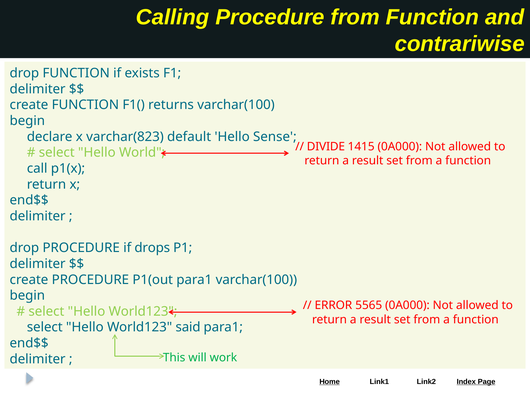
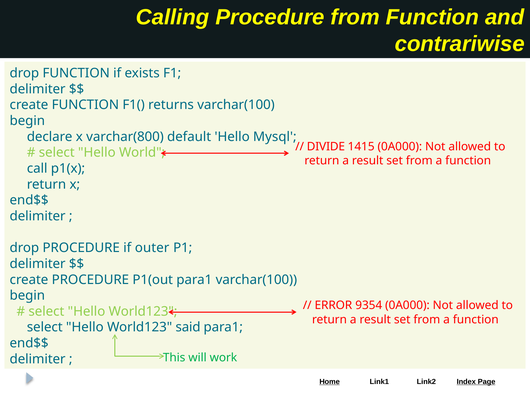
varchar(823: varchar(823 -> varchar(800
Sense: Sense -> Mysql
drops: drops -> outer
5565: 5565 -> 9354
